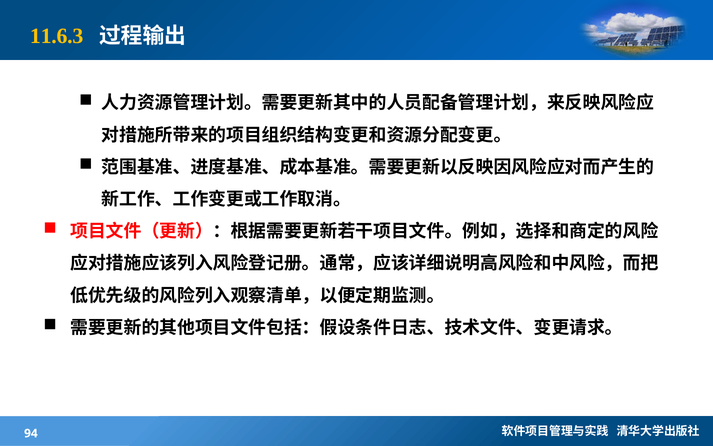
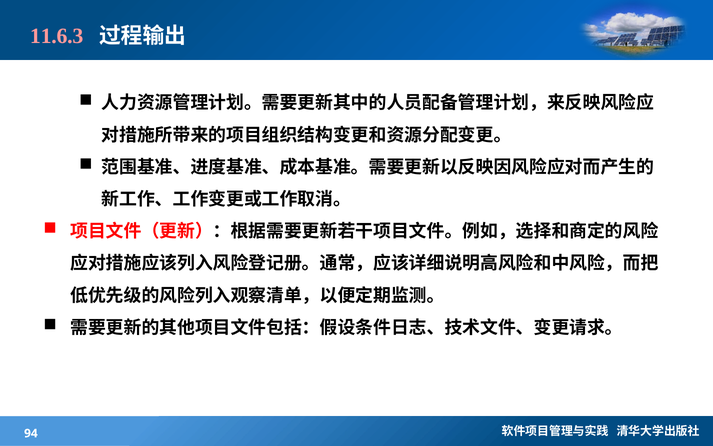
11.6.3 colour: yellow -> pink
